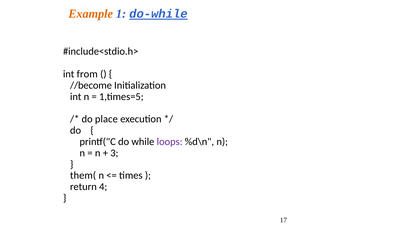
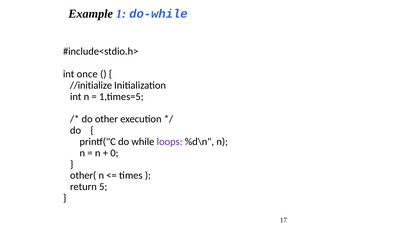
Example colour: orange -> black
do-while underline: present -> none
from: from -> once
//become: //become -> //initialize
place: place -> other
3: 3 -> 0
them(: them( -> other(
4: 4 -> 5
